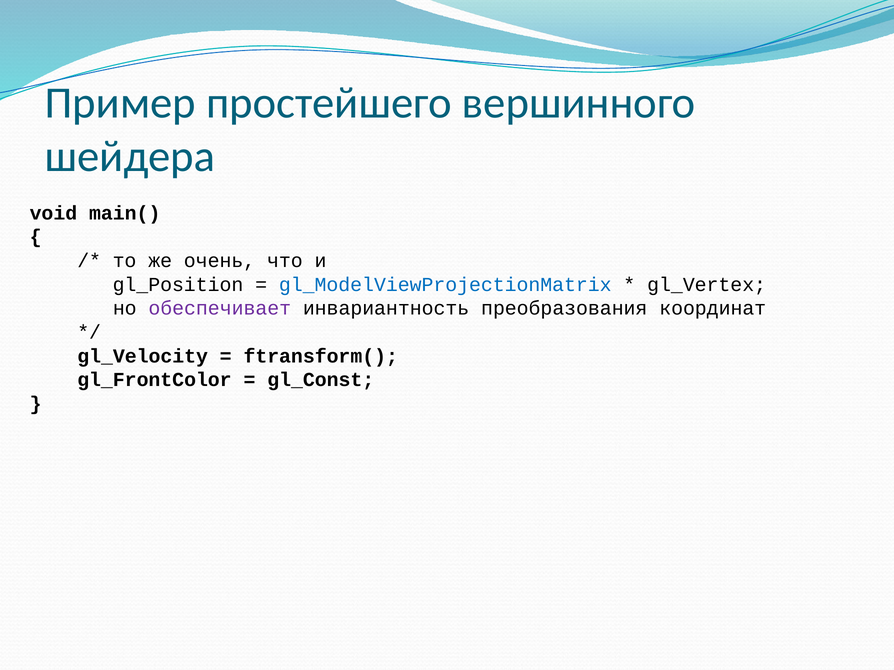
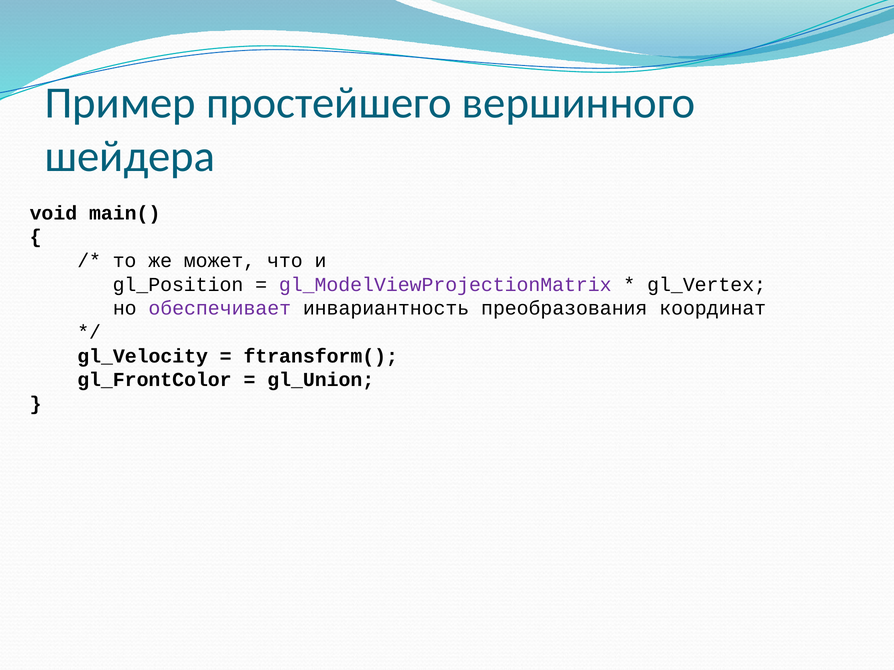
очень: очень -> может
gl_ModelViewProjectionMatrix colour: blue -> purple
gl_Const: gl_Const -> gl_Union
